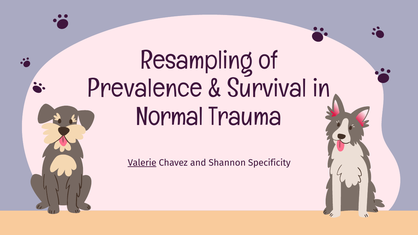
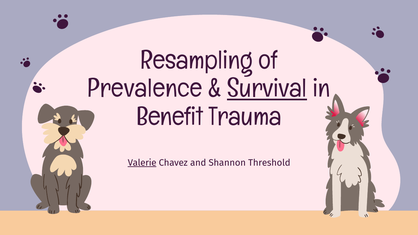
Survival underline: none -> present
Normal: Normal -> Benefit
Specificity: Specificity -> Threshold
